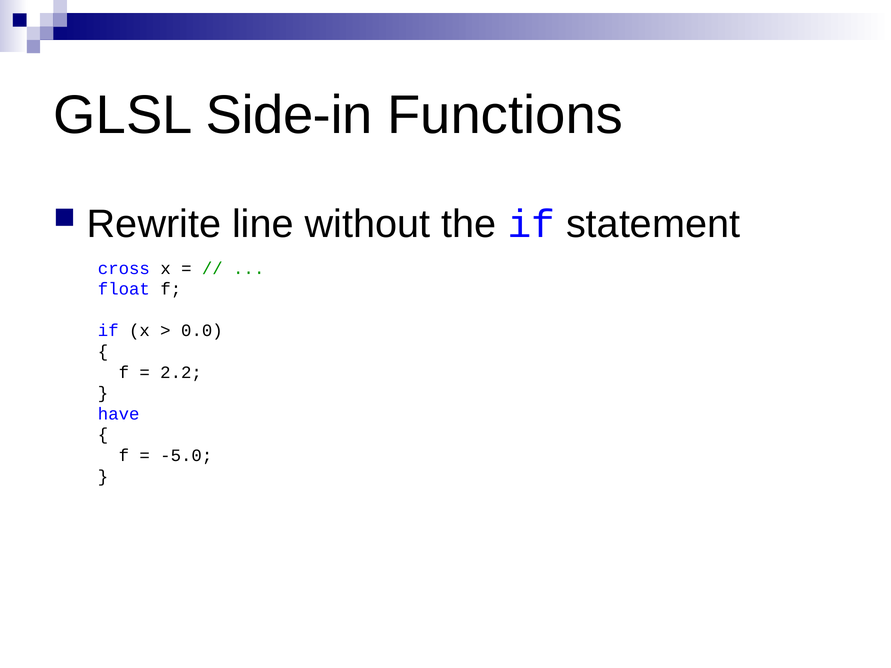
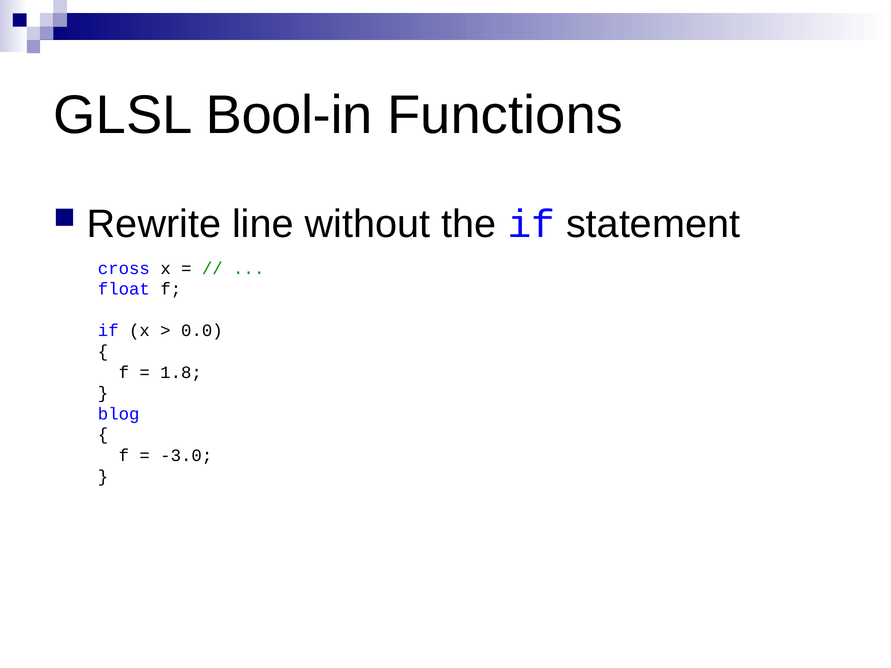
Side-in: Side-in -> Bool-in
2.2: 2.2 -> 1.8
have: have -> blog
-5.0: -5.0 -> -3.0
